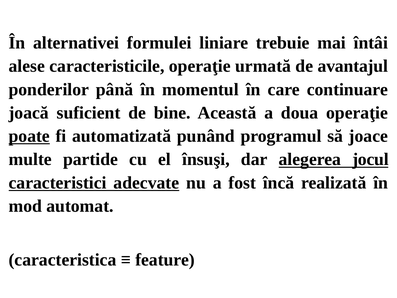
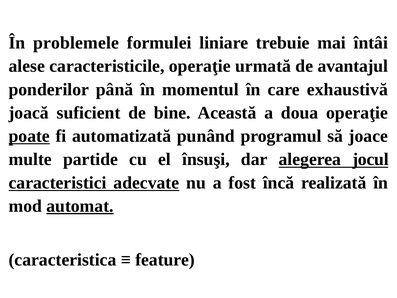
alternativei: alternativei -> problemele
continuare: continuare -> exhaustivă
automat underline: none -> present
